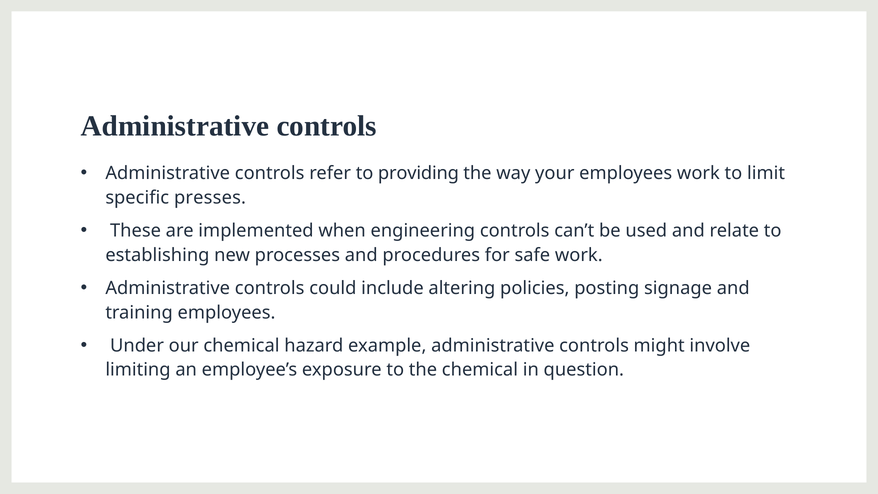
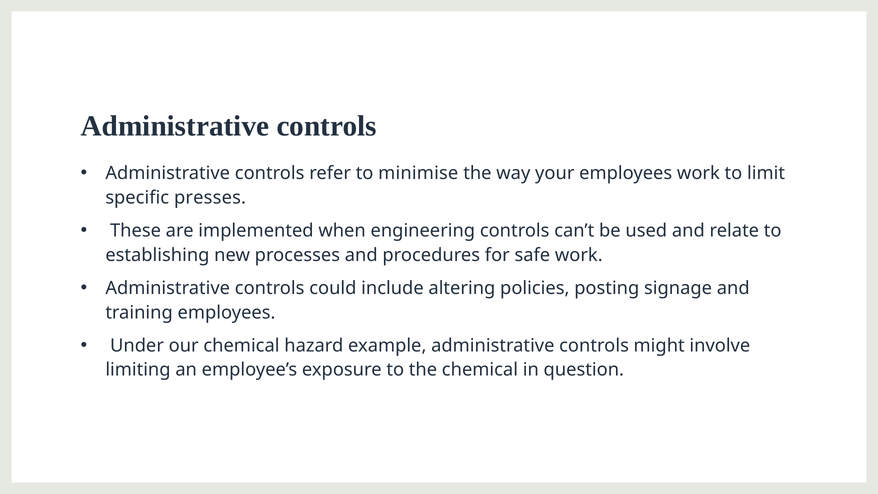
providing: providing -> minimise
